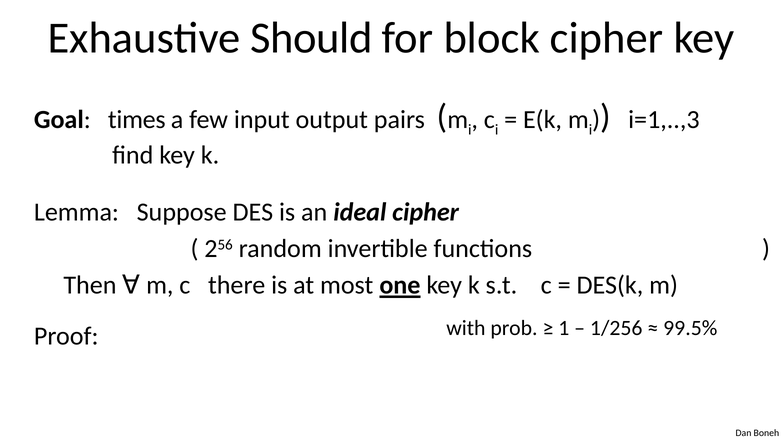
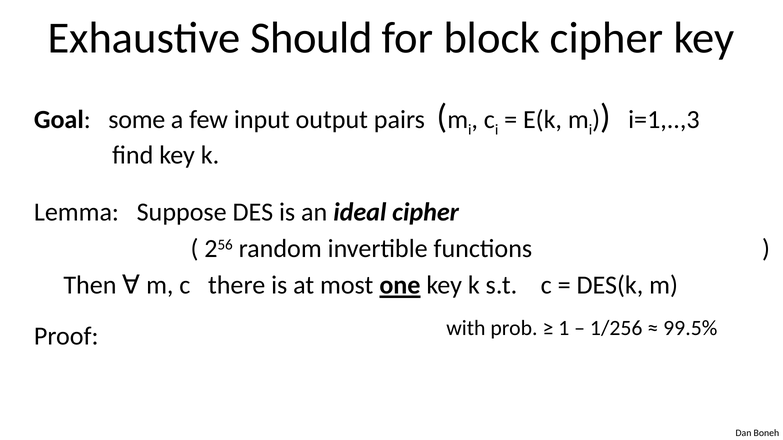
times: times -> some
